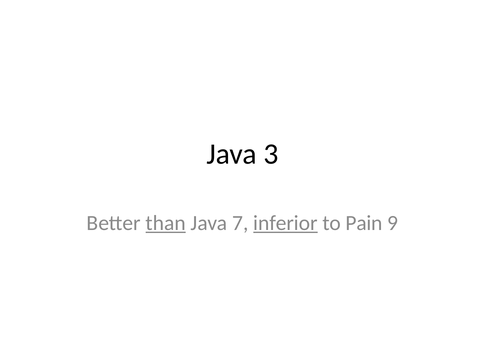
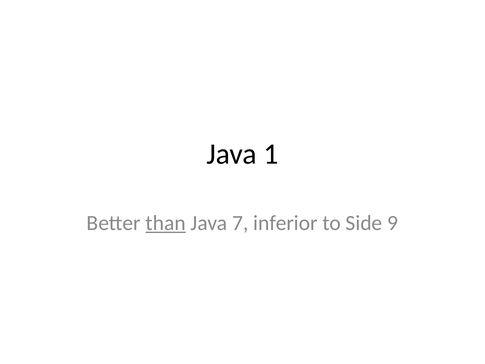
3: 3 -> 1
inferior underline: present -> none
Pain: Pain -> Side
